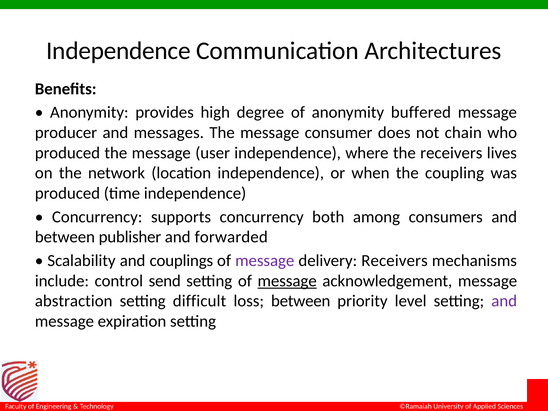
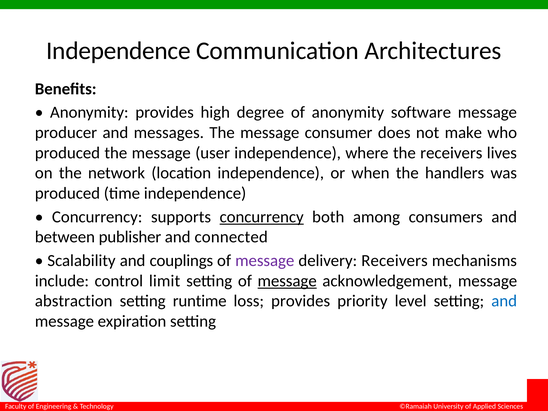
buffered: buffered -> software
chain: chain -> make
coupling: coupling -> handlers
concurrency at (262, 217) underline: none -> present
forwarded: forwarded -> connected
send: send -> limit
difficult: difficult -> runtime
loss between: between -> provides
and at (504, 301) colour: purple -> blue
